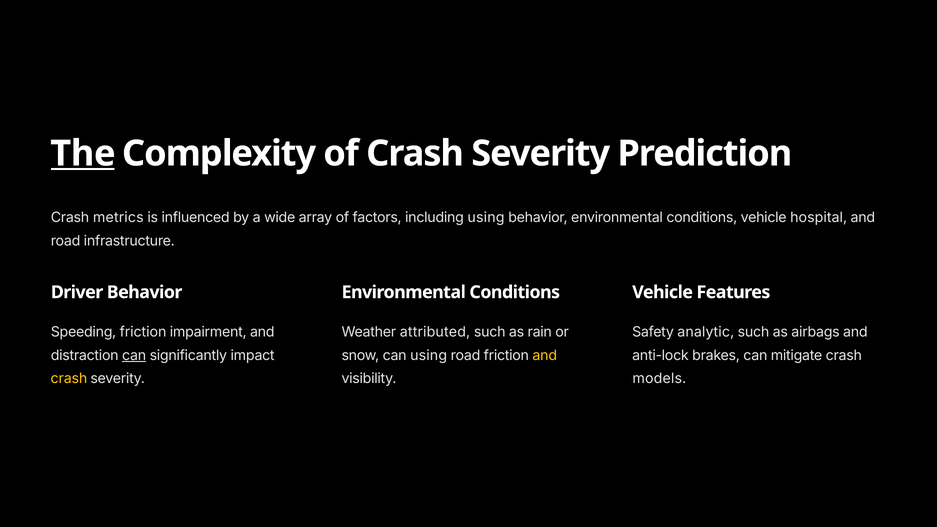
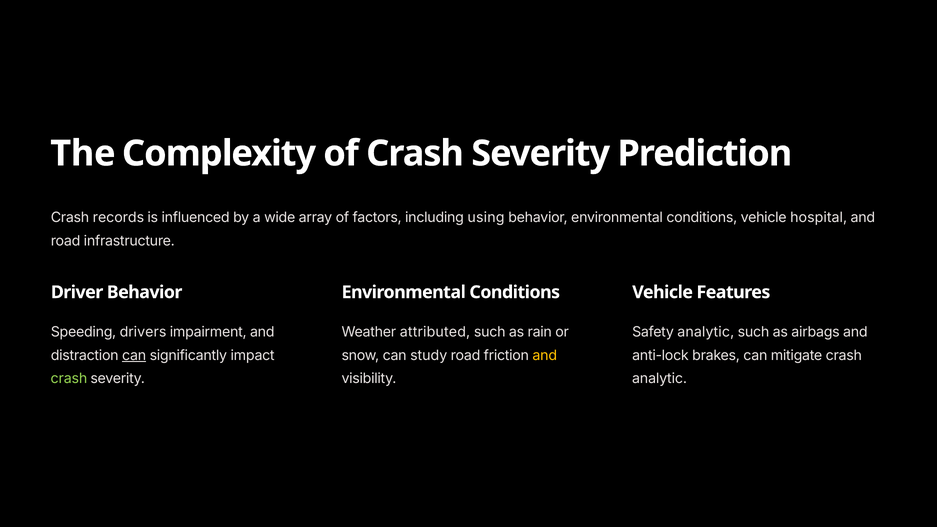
The underline: present -> none
metrics: metrics -> records
Speeding friction: friction -> drivers
can using: using -> study
crash at (69, 379) colour: yellow -> light green
models at (659, 379): models -> analytic
